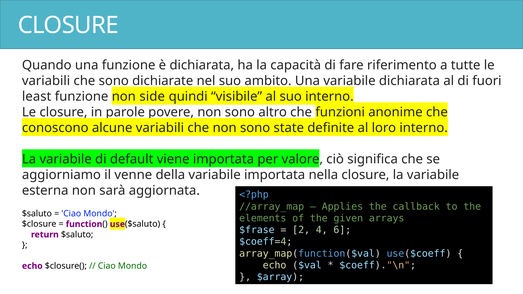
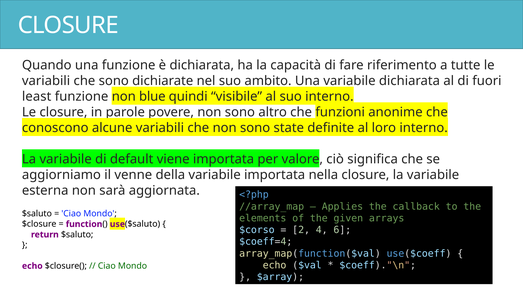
side: side -> blue
$frase: $frase -> $corso
